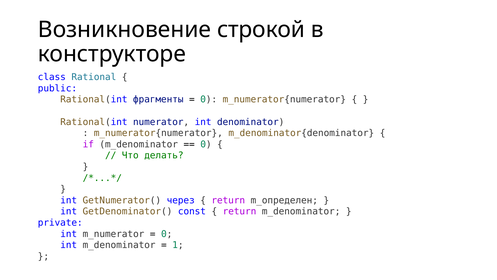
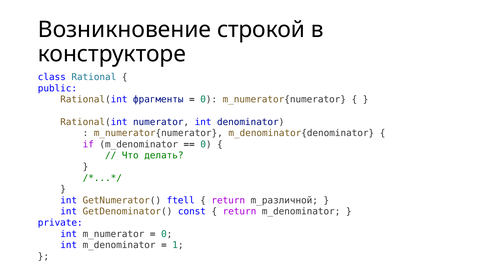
через: через -> ftell
m_определен: m_определен -> m_различной
